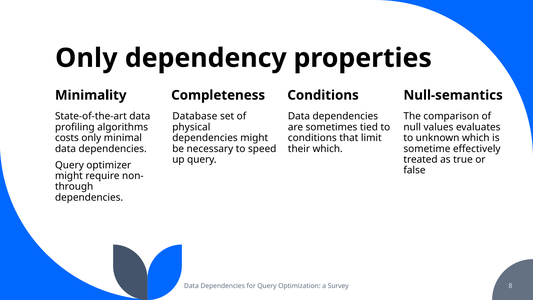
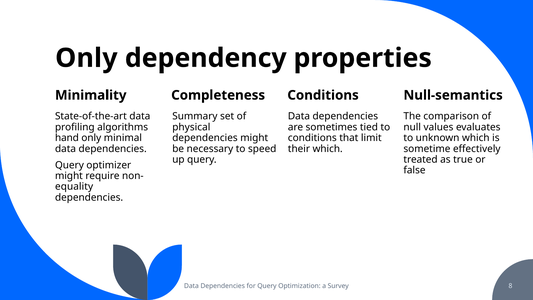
Database: Database -> Summary
costs: costs -> hand
through: through -> equality
